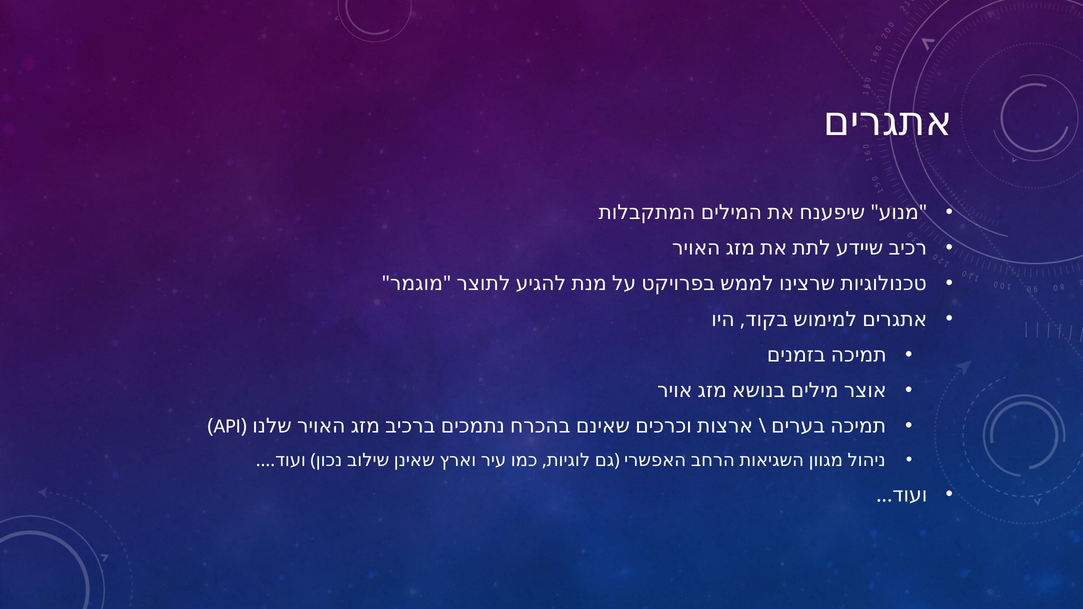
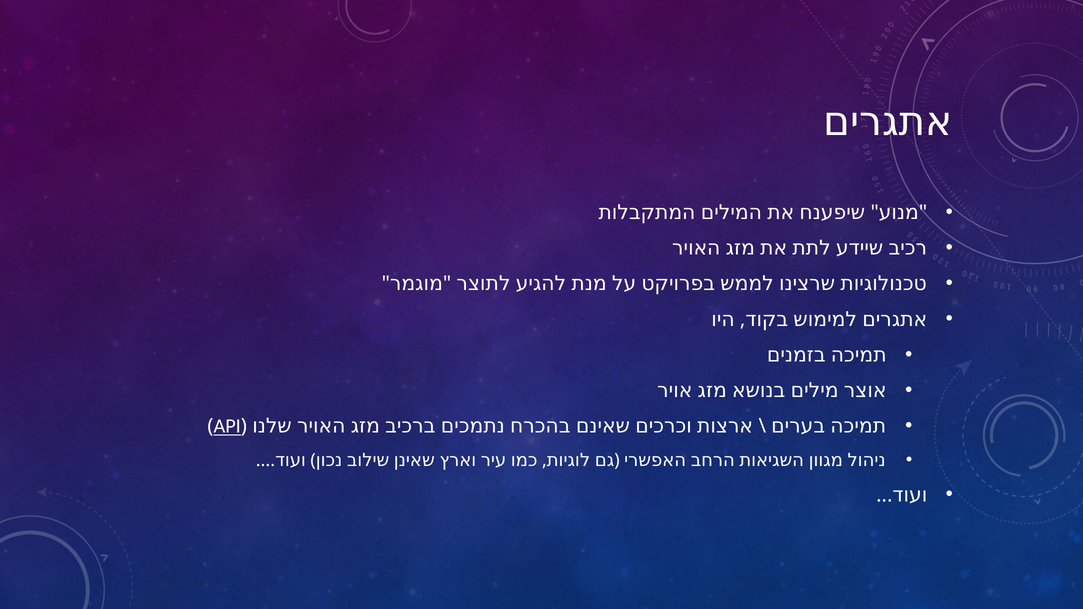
API underline: none -> present
